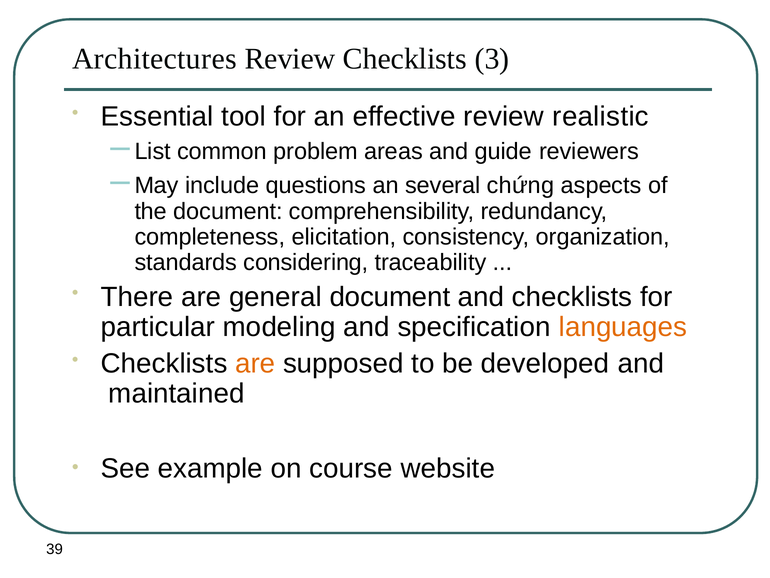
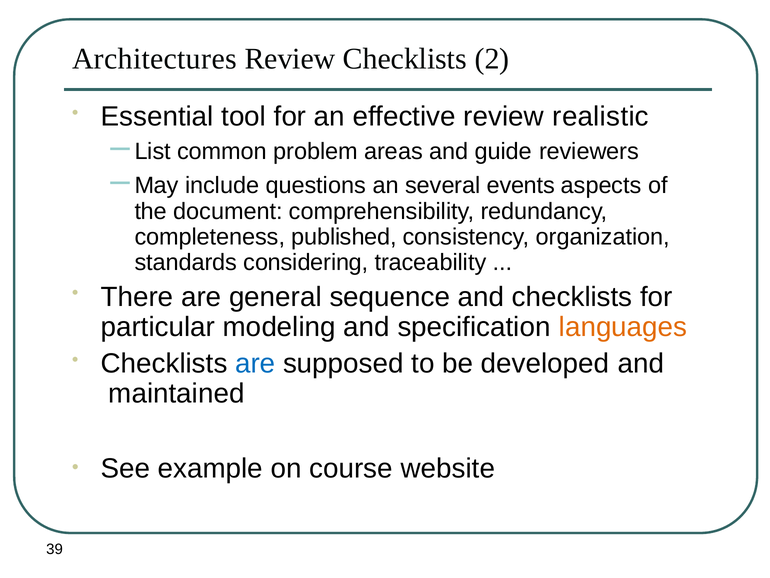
3: 3 -> 2
chứng: chứng -> events
elicitation: elicitation -> published
general document: document -> sequence
are at (255, 363) colour: orange -> blue
